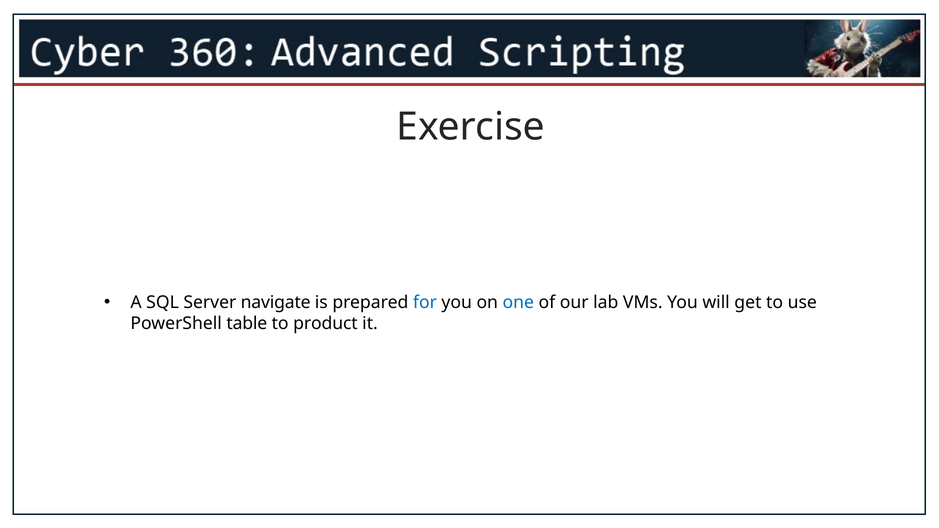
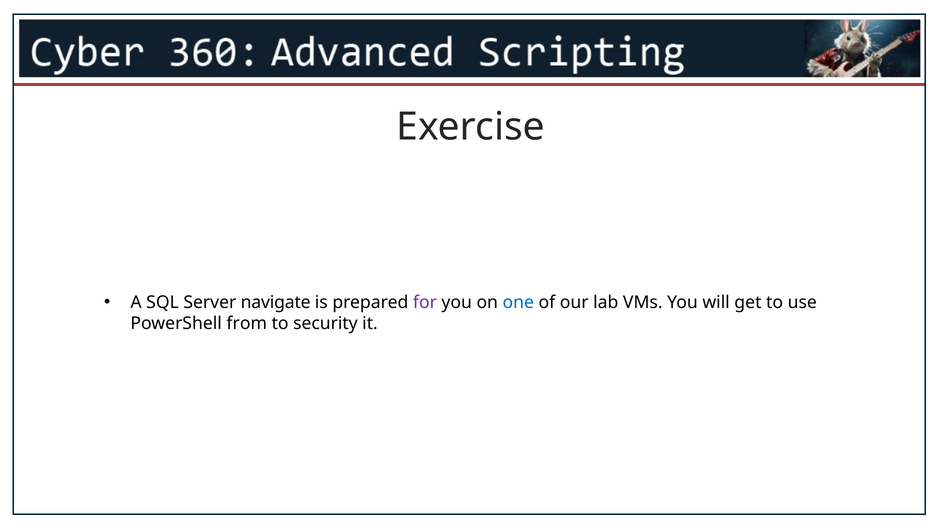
for colour: blue -> purple
table: table -> from
product: product -> security
